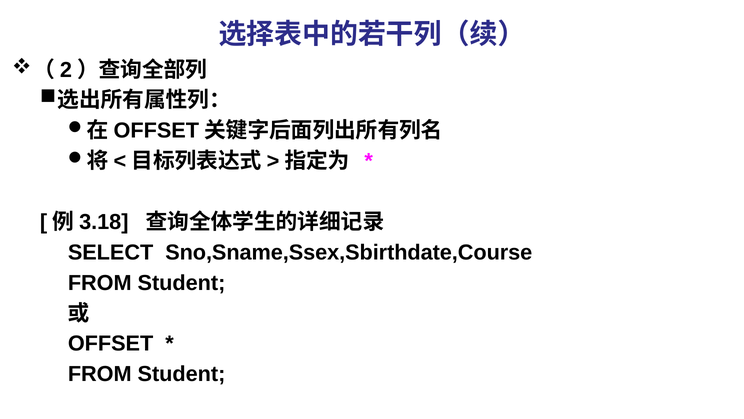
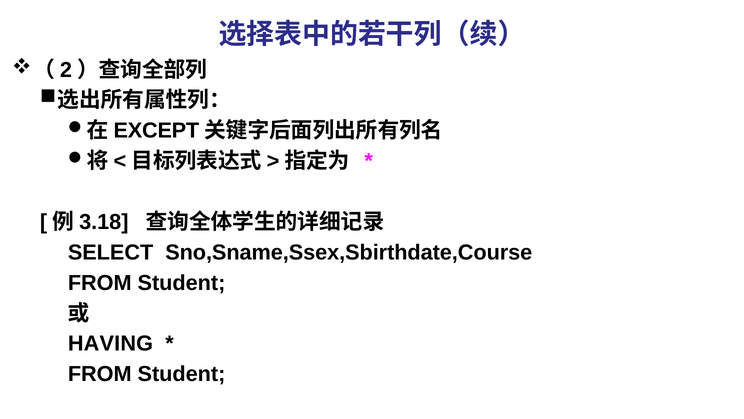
OFFSET at (156, 131): OFFSET -> EXCEPT
OFFSET at (111, 343): OFFSET -> HAVING
